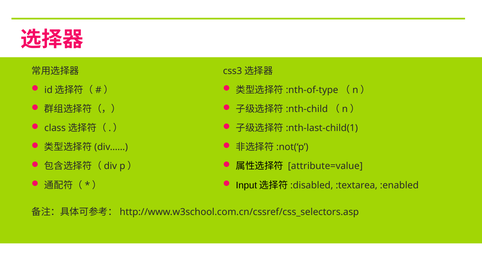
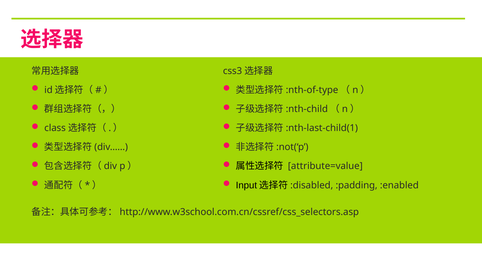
:textarea: :textarea -> :padding
